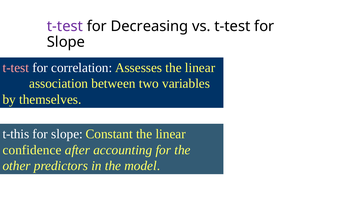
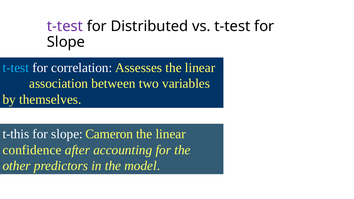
Decreasing: Decreasing -> Distributed
t-test at (16, 68) colour: pink -> light blue
Constant: Constant -> Cameron
